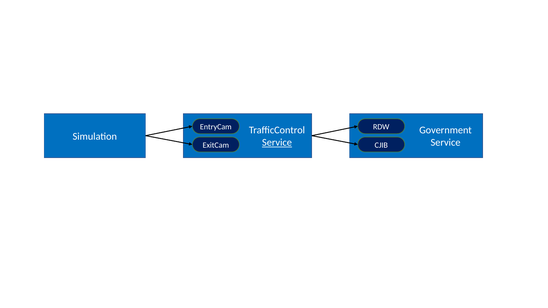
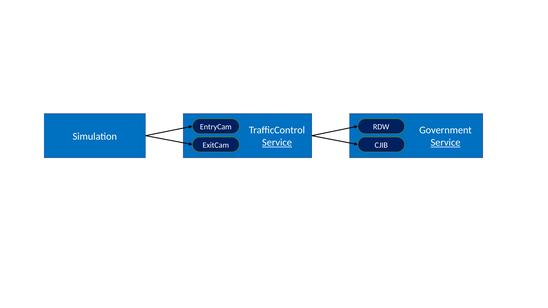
Service at (446, 143) underline: none -> present
